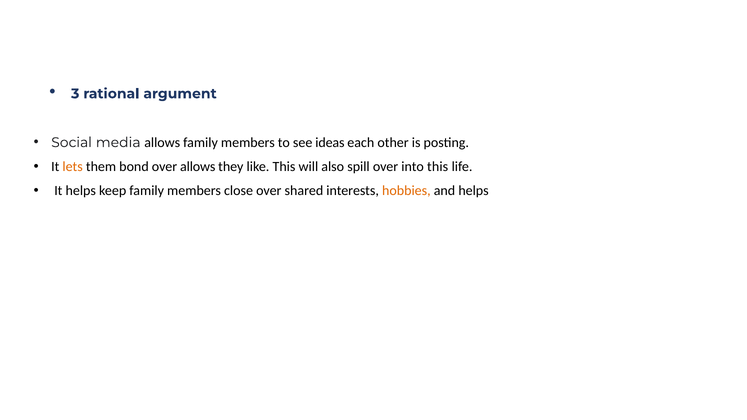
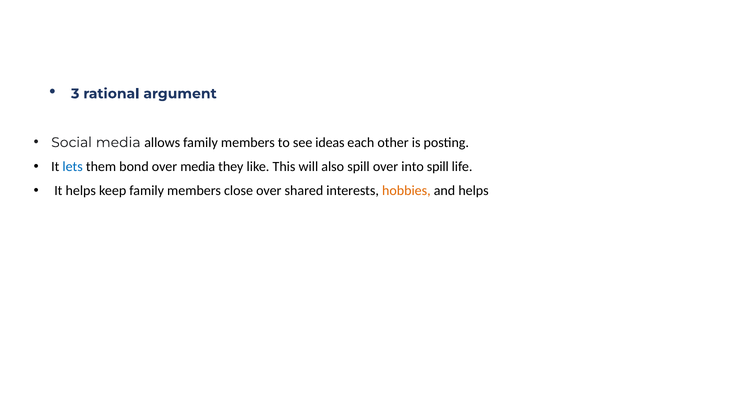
lets colour: orange -> blue
over allows: allows -> media
into this: this -> spill
